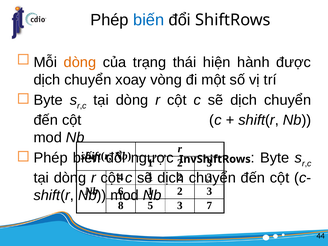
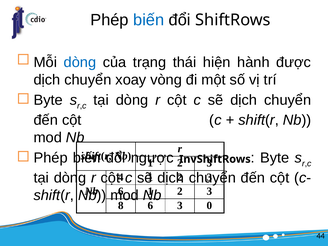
dòng at (80, 62) colour: orange -> blue
8 5: 5 -> 6
7: 7 -> 0
